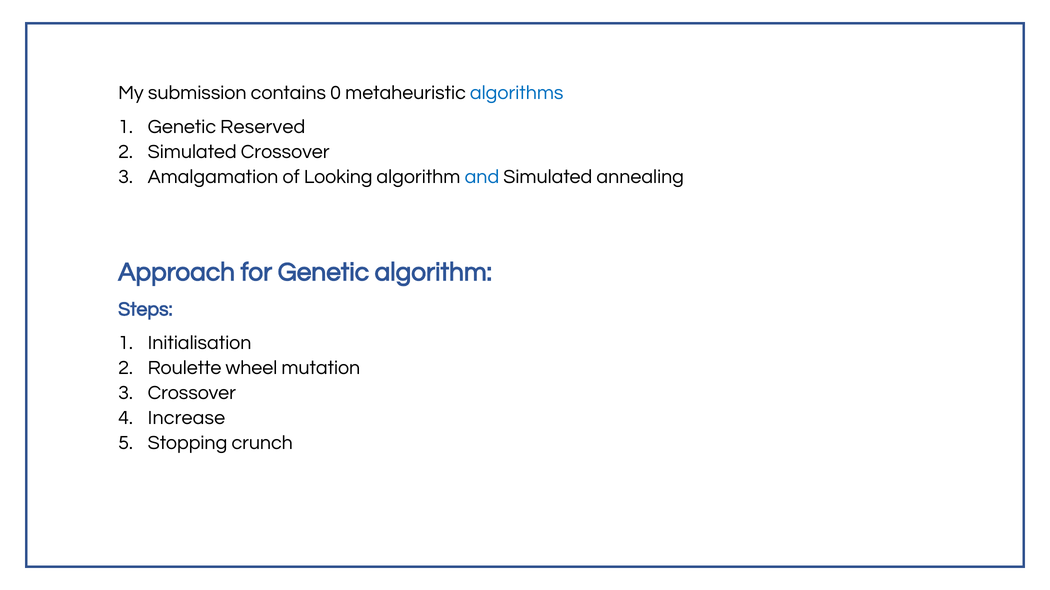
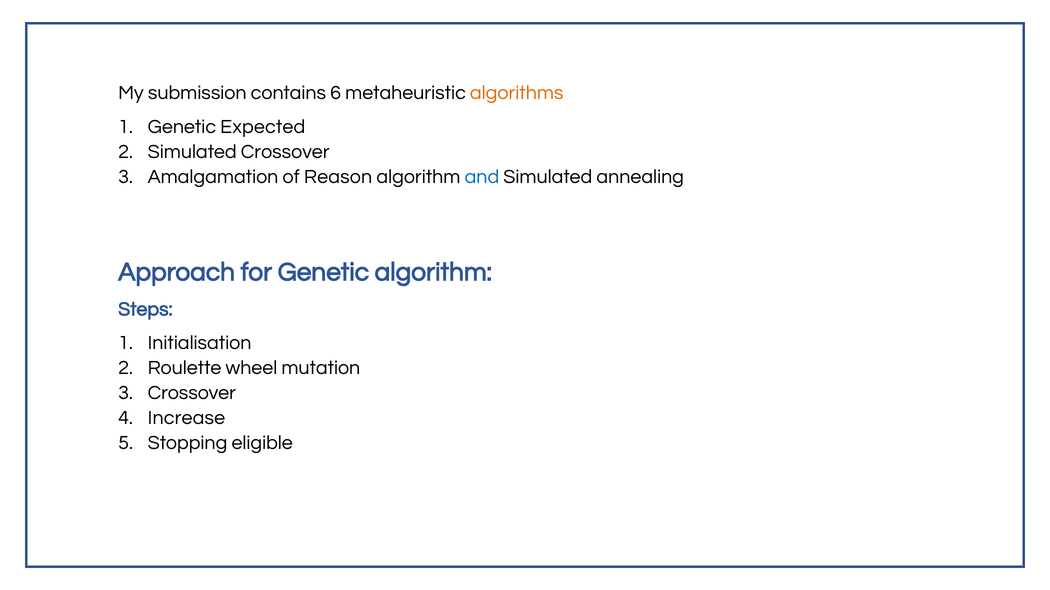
0: 0 -> 6
algorithms colour: blue -> orange
Reserved: Reserved -> Expected
Looking: Looking -> Reason
crunch: crunch -> eligible
